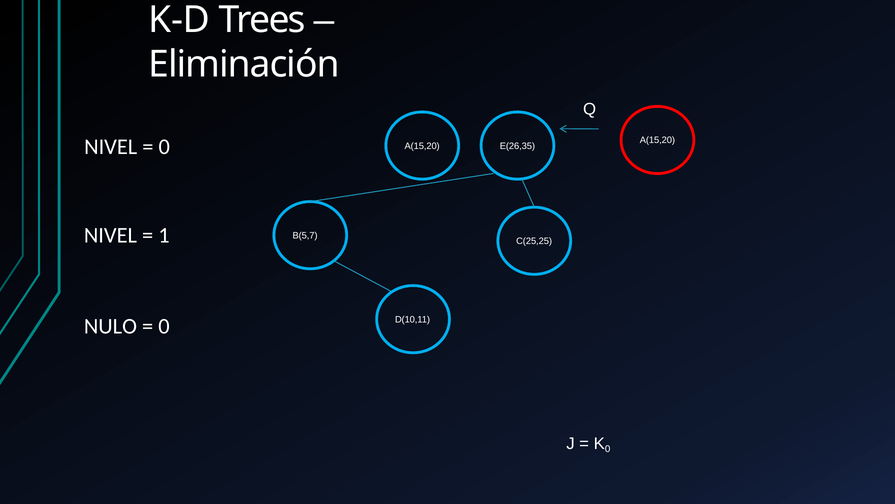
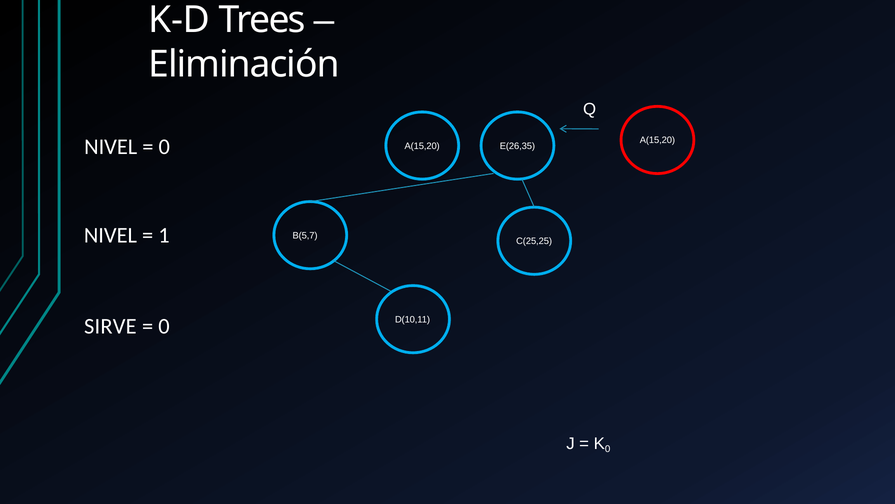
NULO: NULO -> SIRVE
